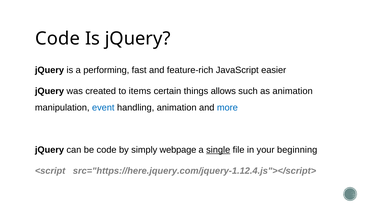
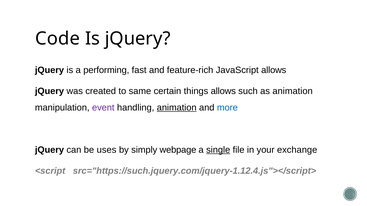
JavaScript easier: easier -> allows
items: items -> same
event colour: blue -> purple
animation at (177, 108) underline: none -> present
be code: code -> uses
beginning: beginning -> exchange
src="https://here.jquery.com/jquery-1.12.4.js"></script>: src="https://here.jquery.com/jquery-1.12.4.js"></script> -> src="https://such.jquery.com/jquery-1.12.4.js"></script>
